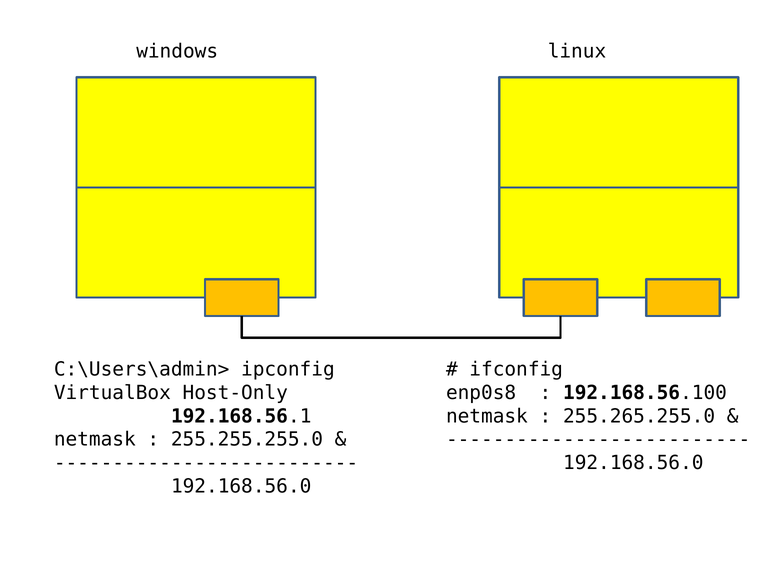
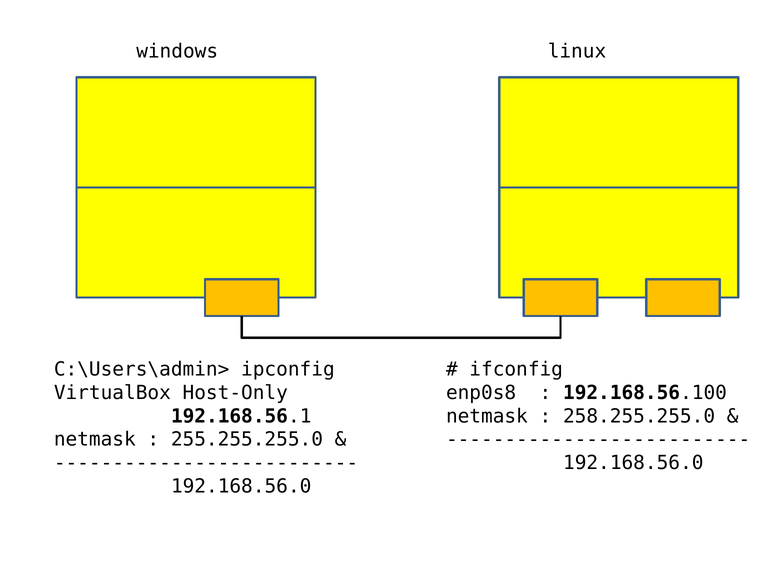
255.265.255.0: 255.265.255.0 -> 258.255.255.0
